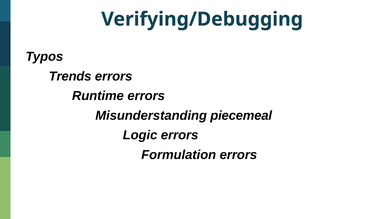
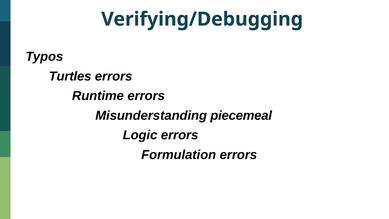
Trends: Trends -> Turtles
